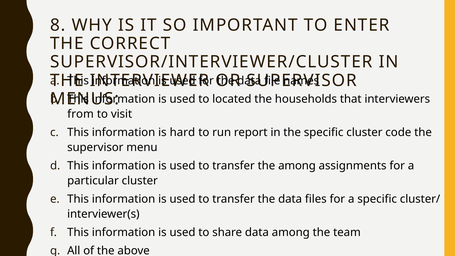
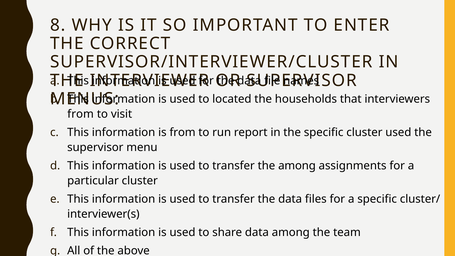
is hard: hard -> from
cluster code: code -> used
